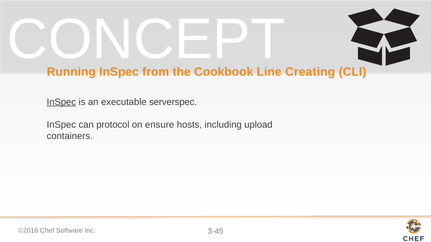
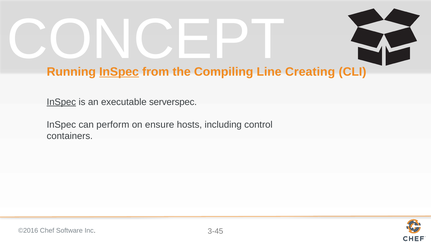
InSpec at (119, 72) underline: none -> present
Cookbook: Cookbook -> Compiling
protocol: protocol -> perform
upload: upload -> control
